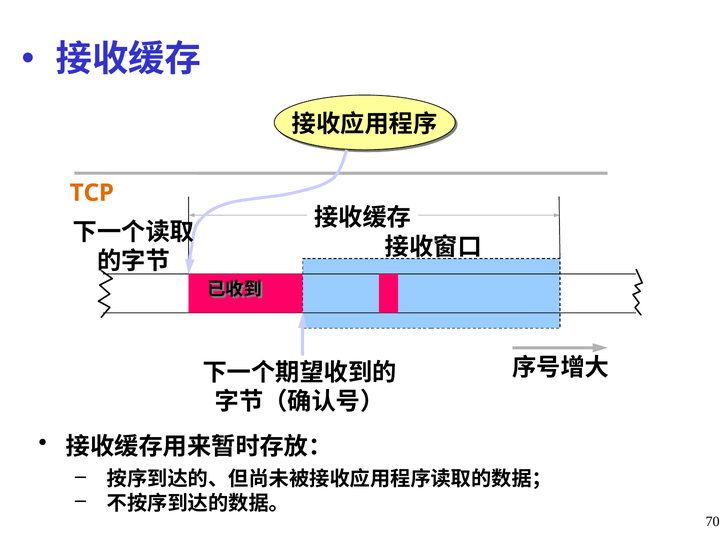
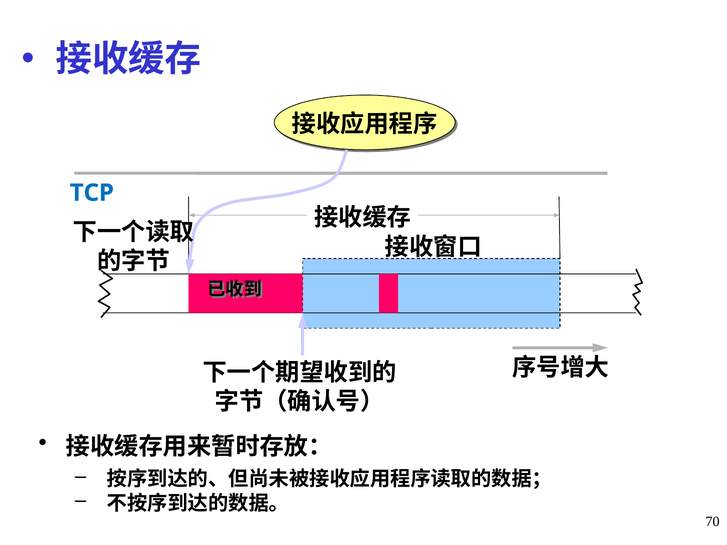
TCP colour: orange -> blue
